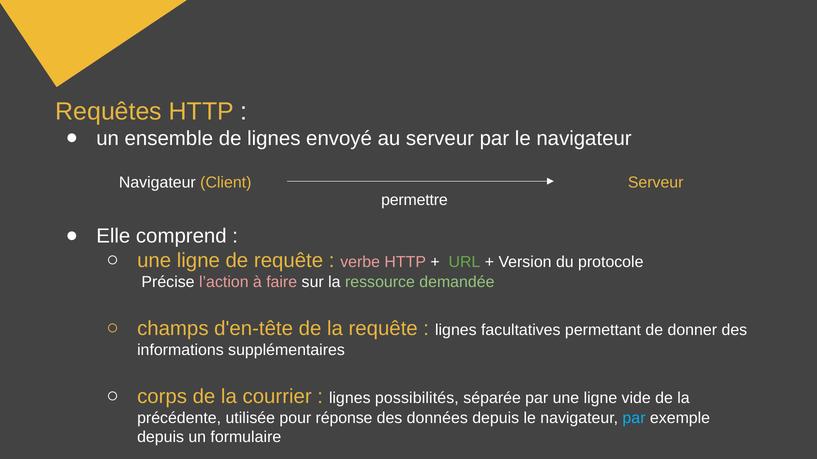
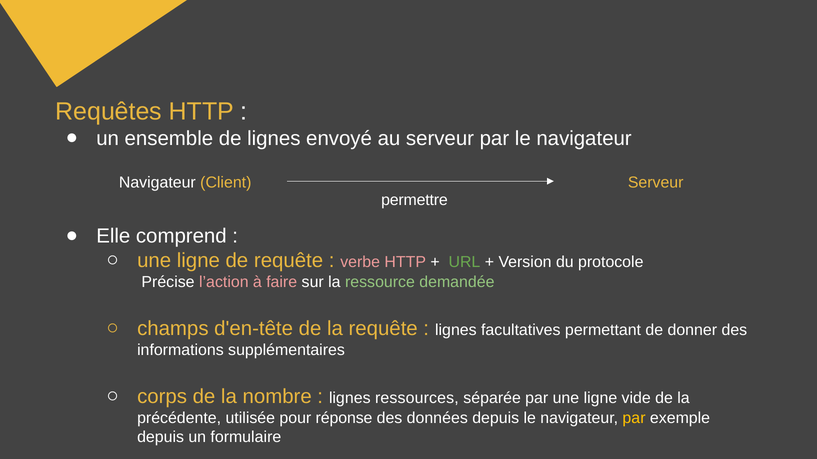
courrier: courrier -> nombre
possibilités: possibilités -> ressources
par at (634, 419) colour: light blue -> yellow
